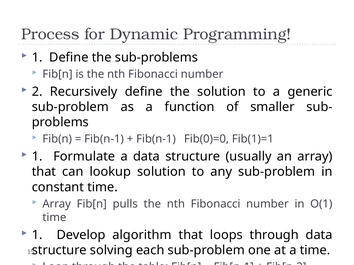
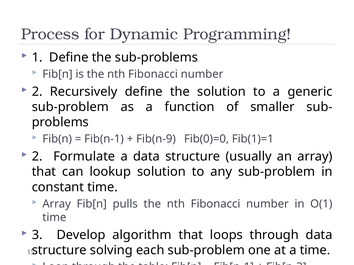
Fib(n-1 at (156, 139): Fib(n-1 -> Fib(n-9
1 at (37, 157): 1 -> 2
1 at (37, 235): 1 -> 3
